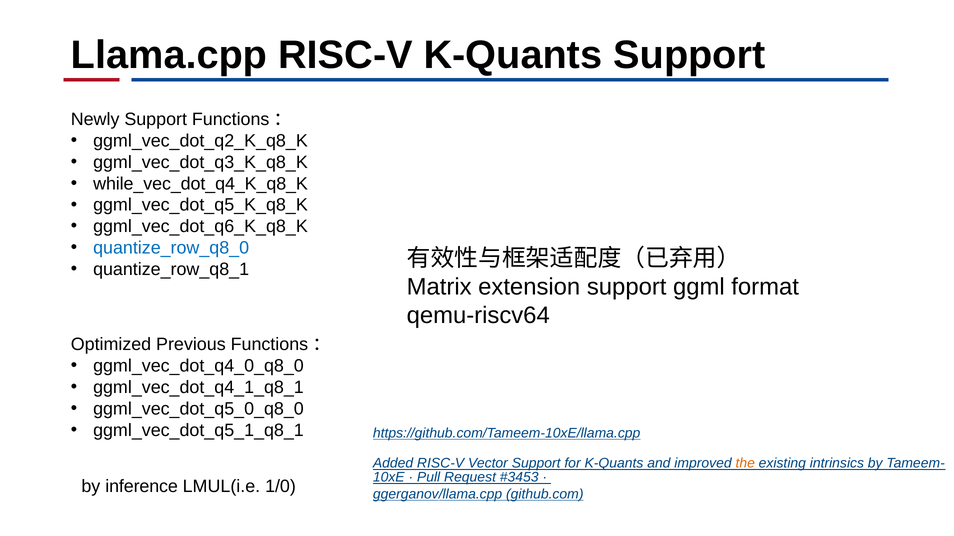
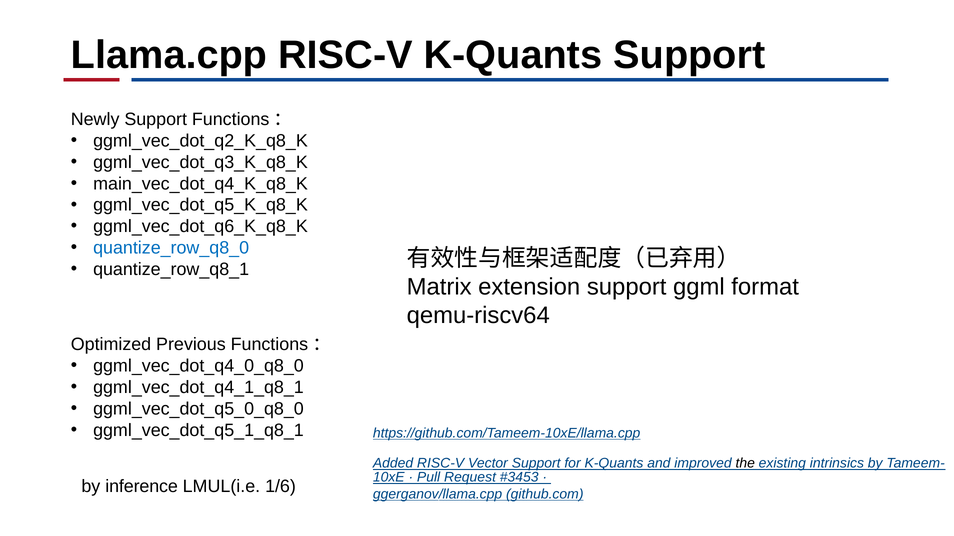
while_vec_dot_q4_K_q8_K: while_vec_dot_q4_K_q8_K -> main_vec_dot_q4_K_q8_K
the colour: orange -> black
1/0: 1/0 -> 1/6
